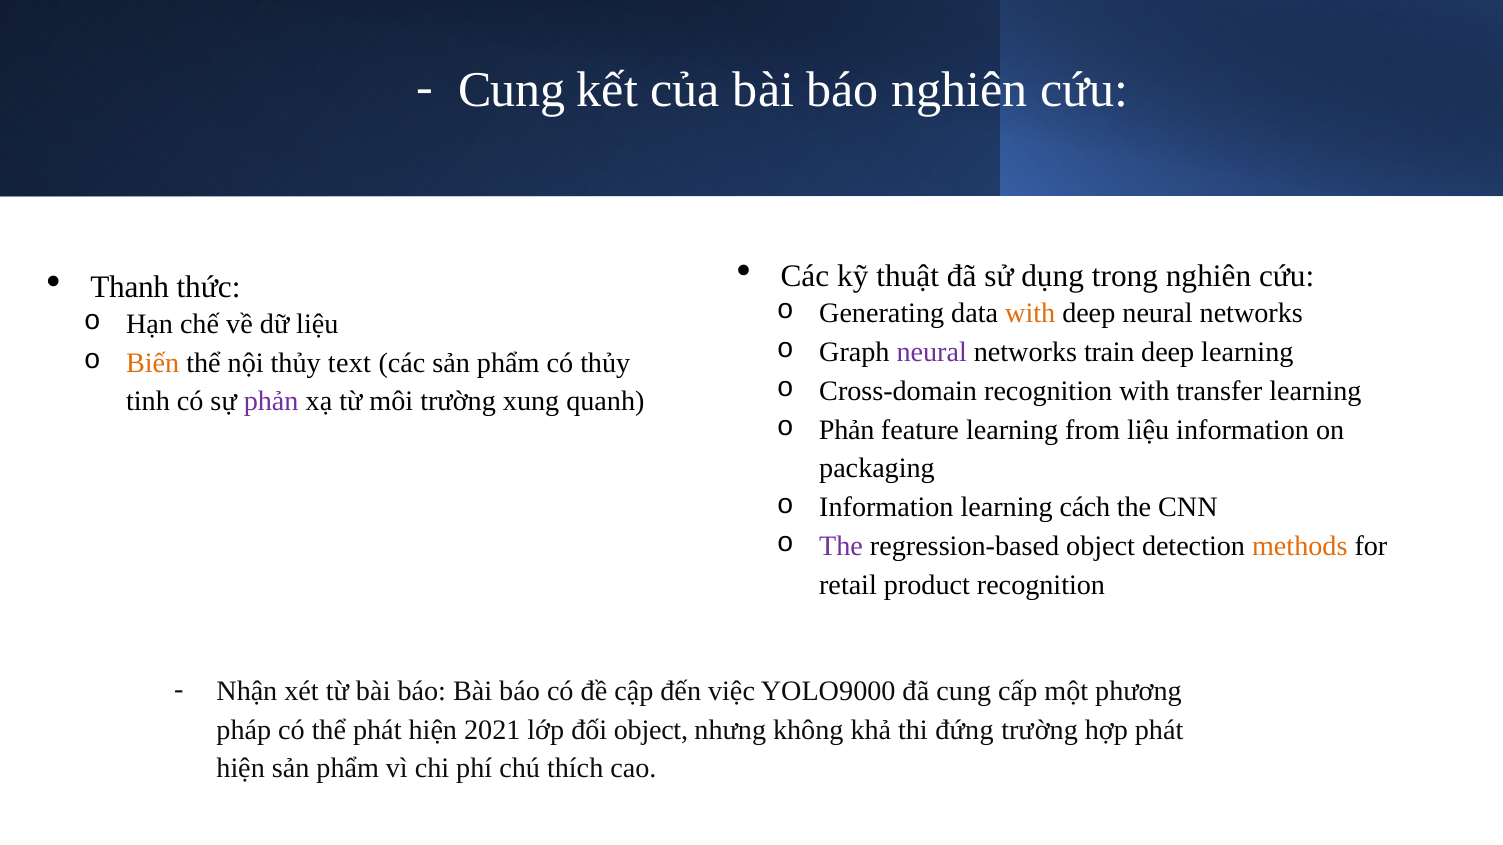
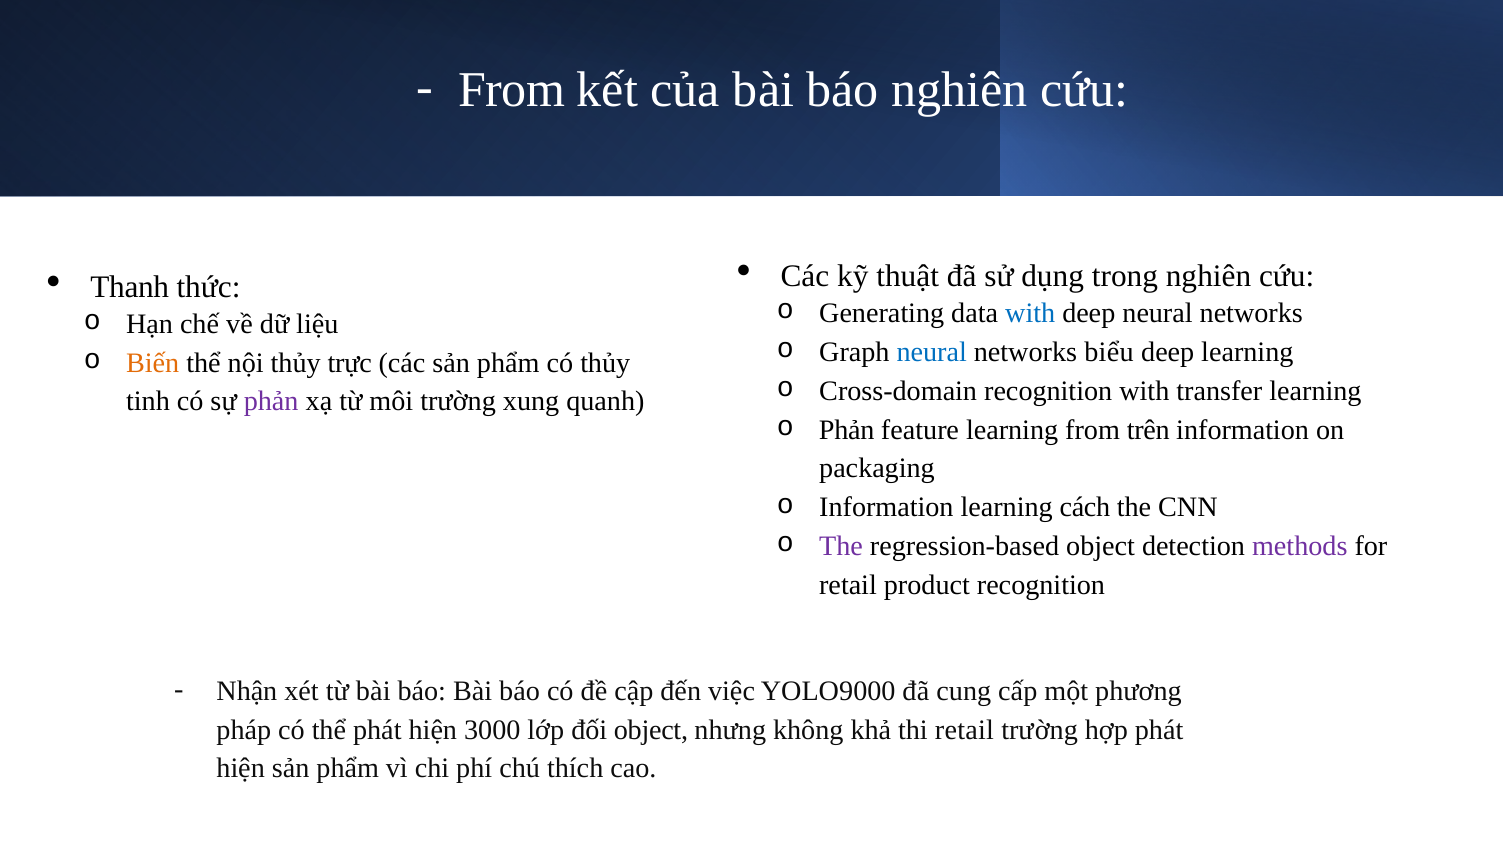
Cung at (512, 90): Cung -> From
with at (1030, 313) colour: orange -> blue
neural at (932, 352) colour: purple -> blue
train: train -> biểu
text: text -> trực
from liệu: liệu -> trên
methods colour: orange -> purple
2021: 2021 -> 3000
thi đứng: đứng -> retail
